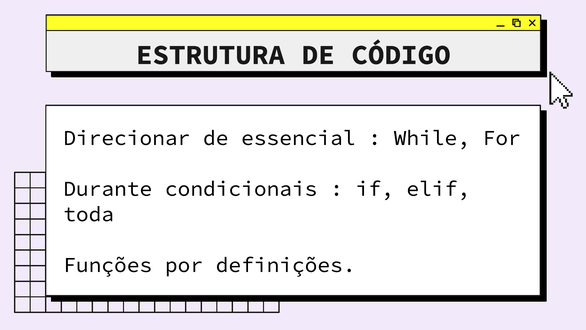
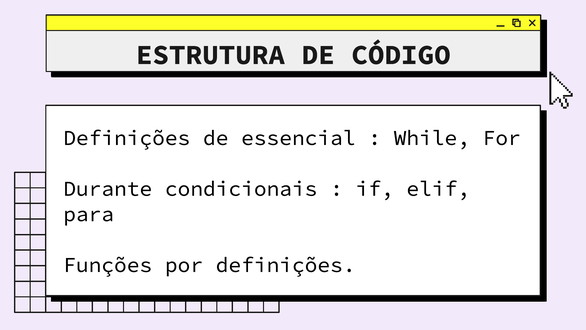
Direcionar at (127, 138): Direcionar -> Definições
toda: toda -> para
